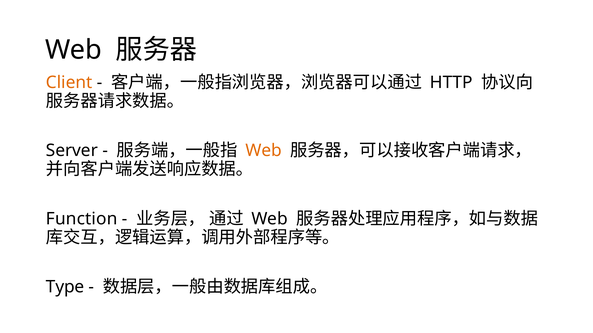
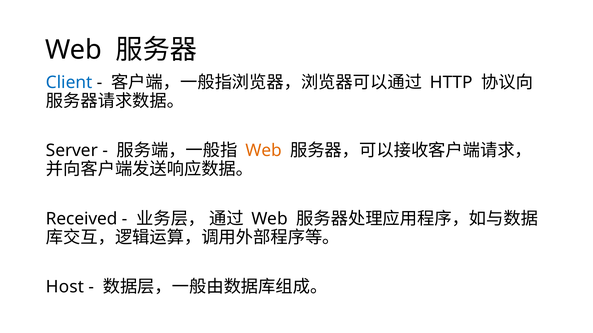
Client colour: orange -> blue
Function: Function -> Received
Type: Type -> Host
